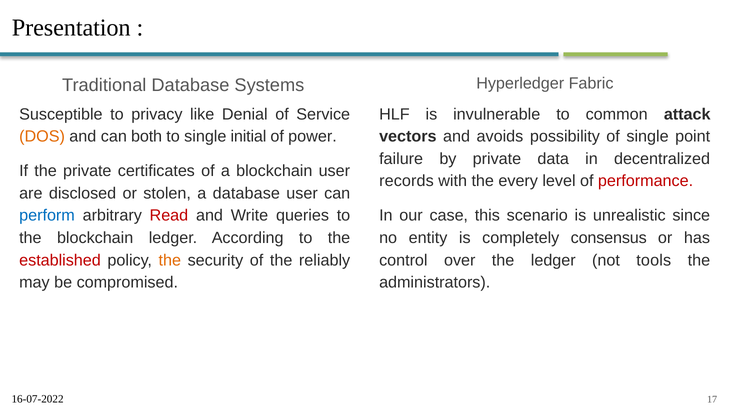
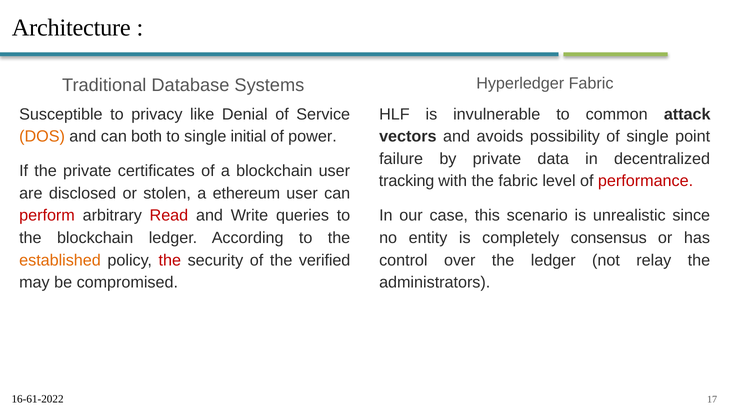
Presentation: Presentation -> Architecture
records: records -> tracking
the every: every -> fabric
a database: database -> ethereum
perform colour: blue -> red
established colour: red -> orange
the at (170, 260) colour: orange -> red
reliably: reliably -> verified
tools: tools -> relay
16-07-2022: 16-07-2022 -> 16-61-2022
